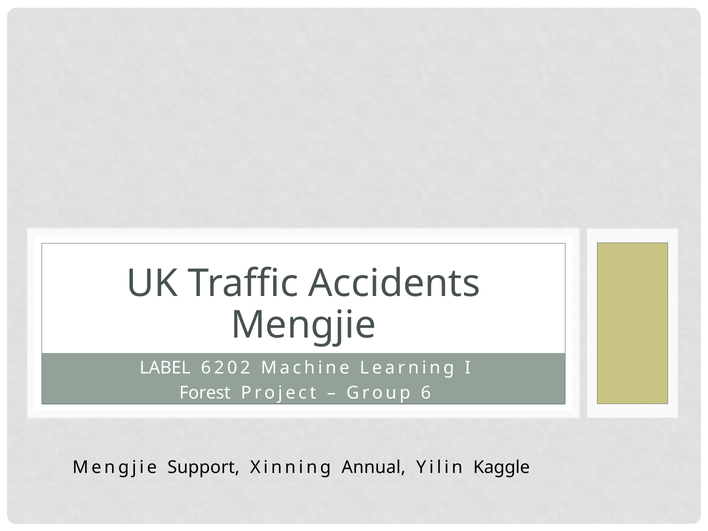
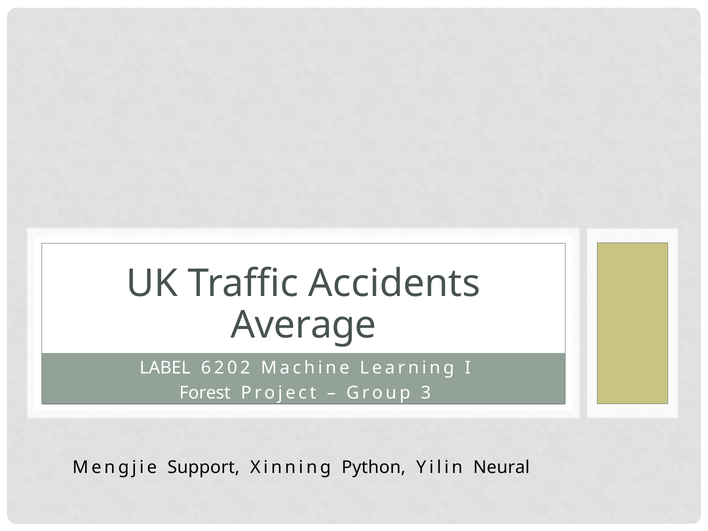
Mengjie at (303, 325): Mengjie -> Average
6: 6 -> 3
Annual: Annual -> Python
Kaggle: Kaggle -> Neural
